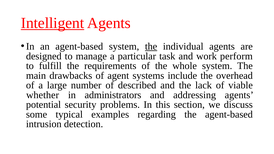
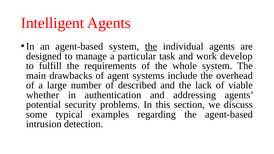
Intelligent underline: present -> none
perform: perform -> develop
administrators: administrators -> authentication
